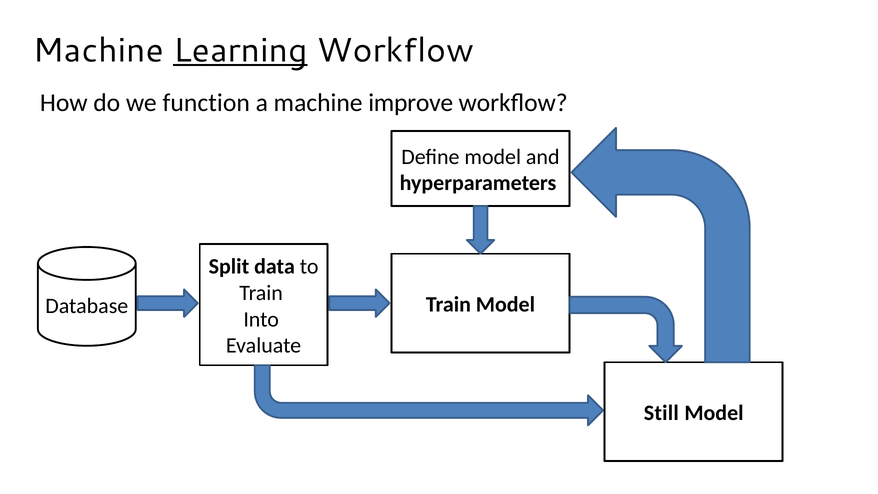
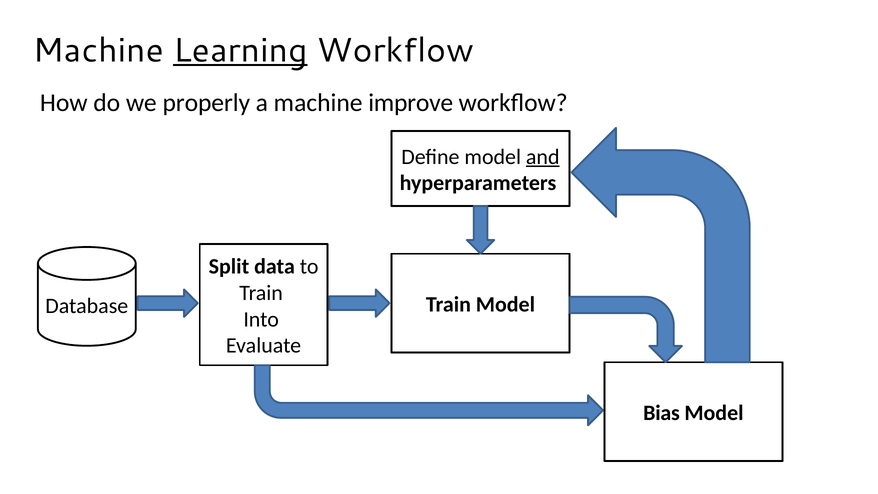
function: function -> properly
and underline: none -> present
Still: Still -> Bias
